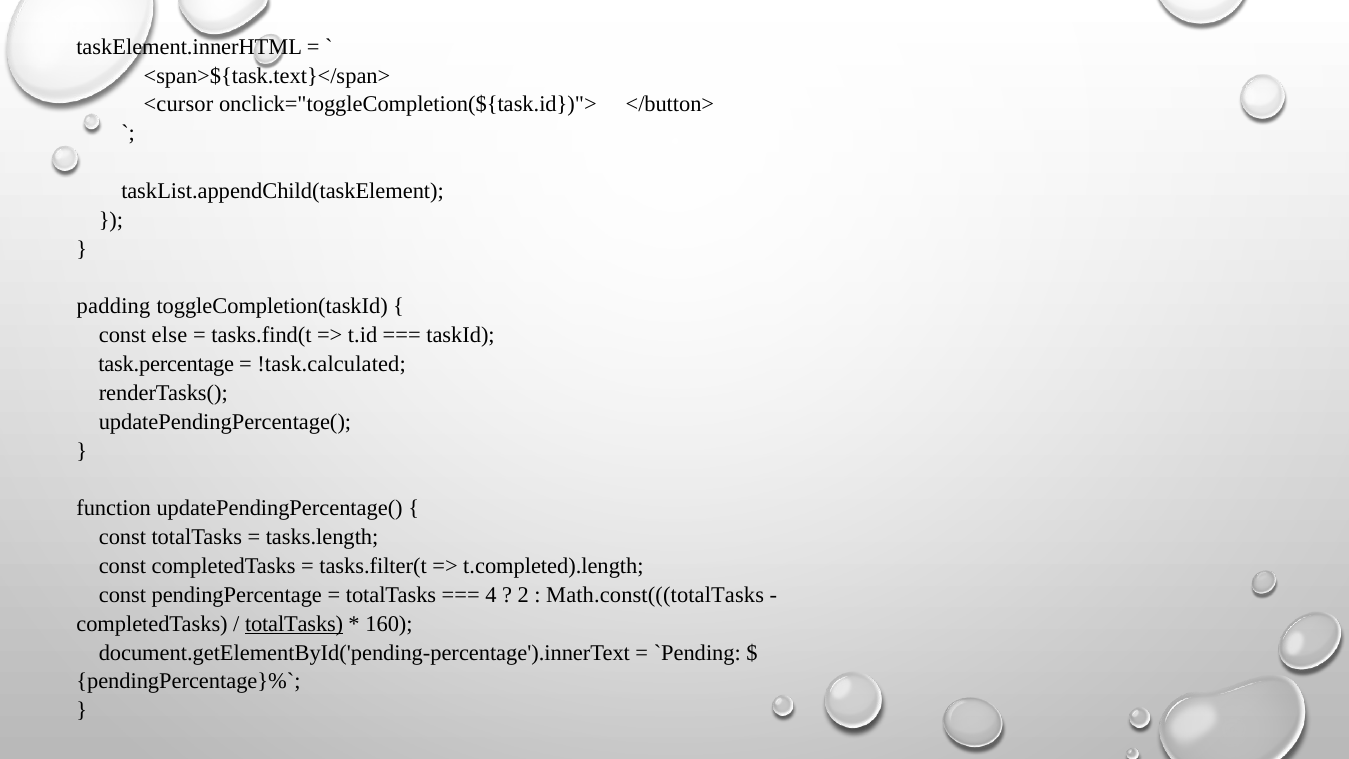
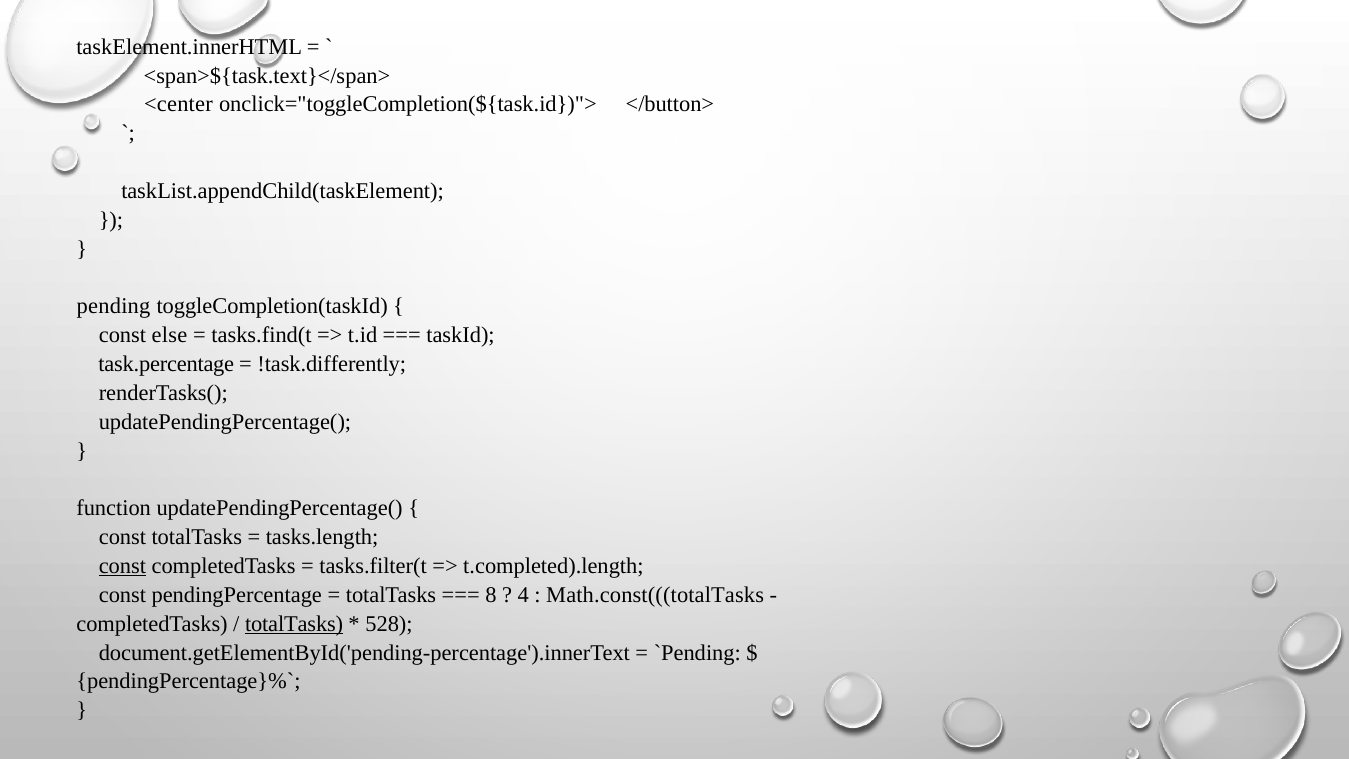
<cursor: <cursor -> <center
padding: padding -> pending
!task.calculated: !task.calculated -> !task.differently
const at (122, 566) underline: none -> present
4: 4 -> 8
2: 2 -> 4
160: 160 -> 528
